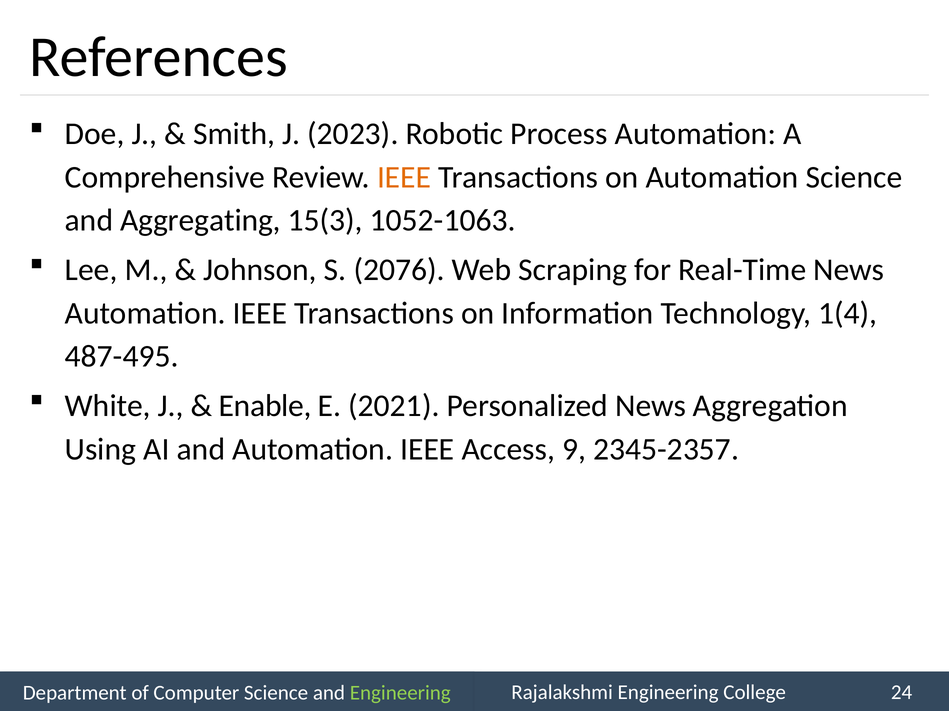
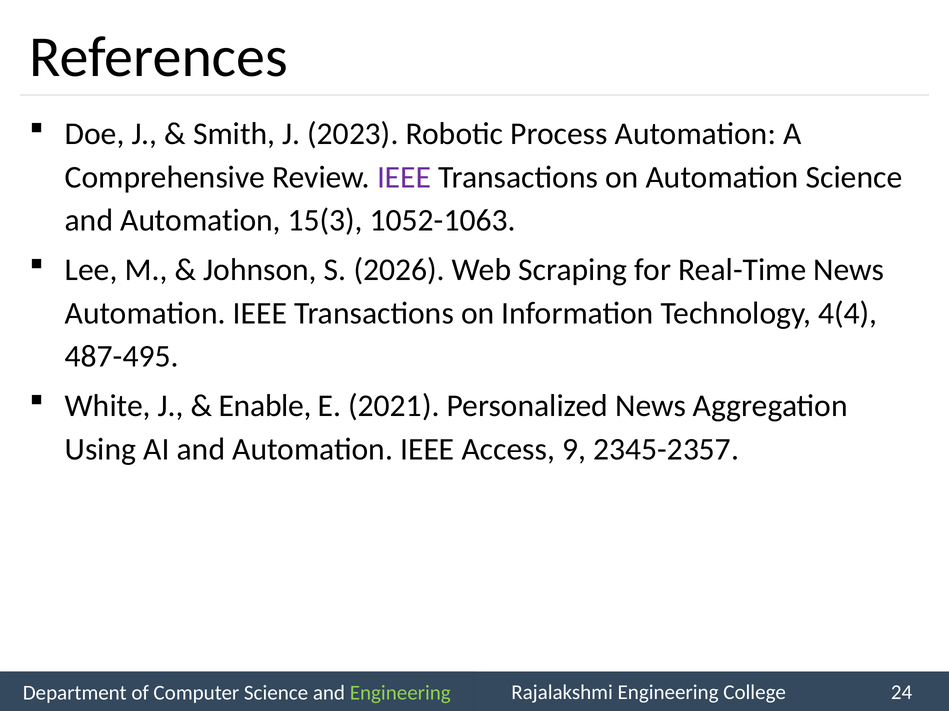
IEEE at (404, 177) colour: orange -> purple
Aggregating at (201, 221): Aggregating -> Automation
2076: 2076 -> 2026
1(4: 1(4 -> 4(4
